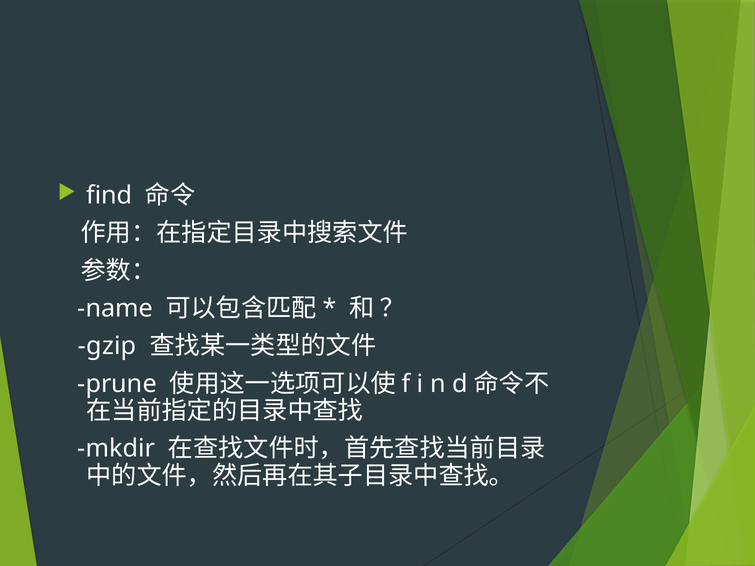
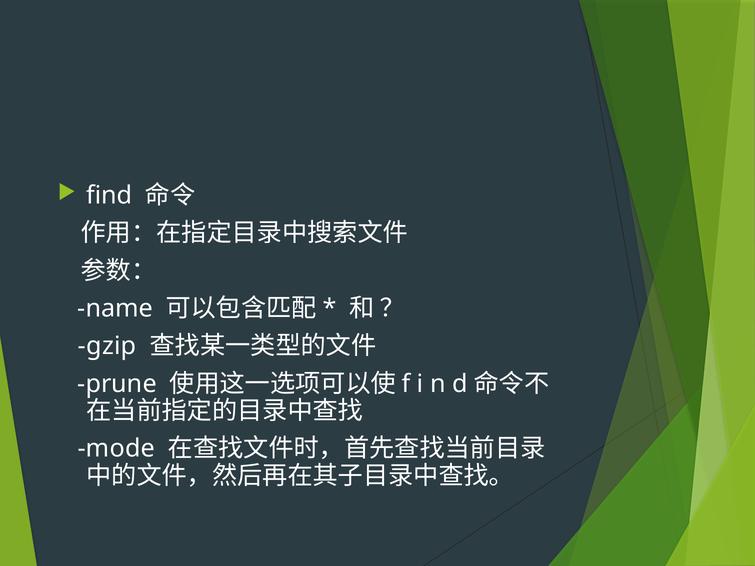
mkdir: mkdir -> mode
